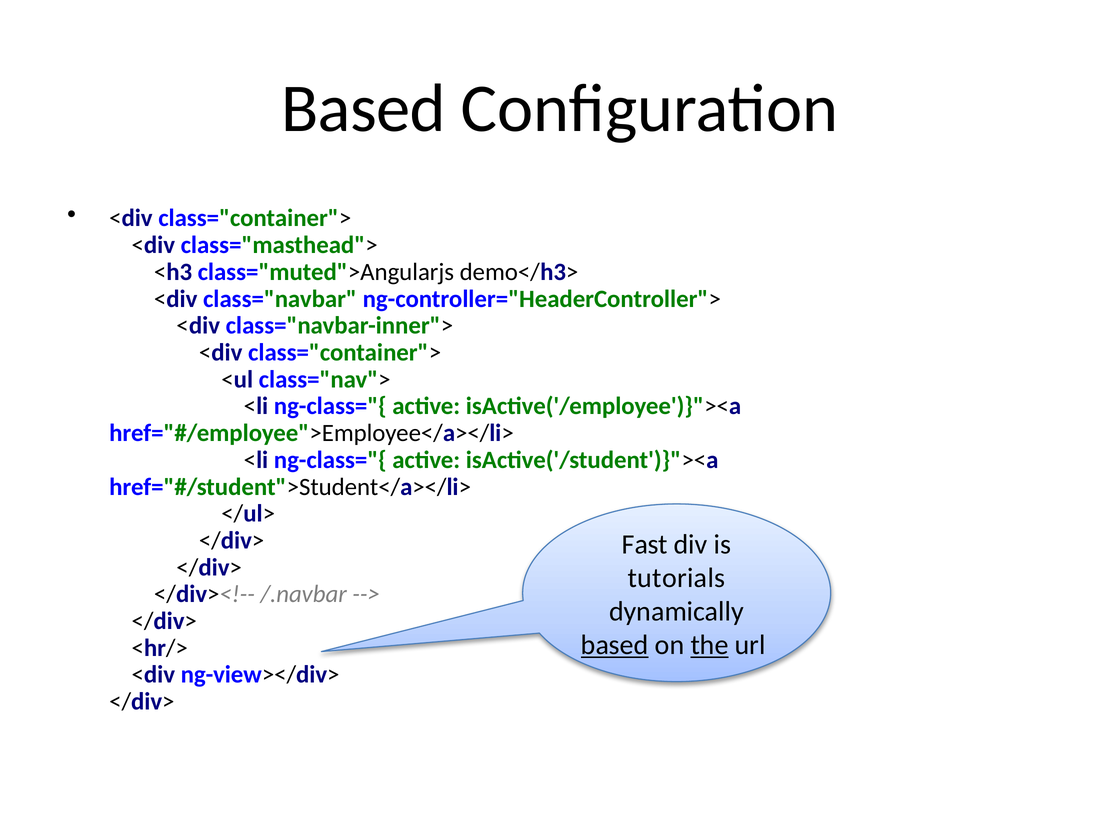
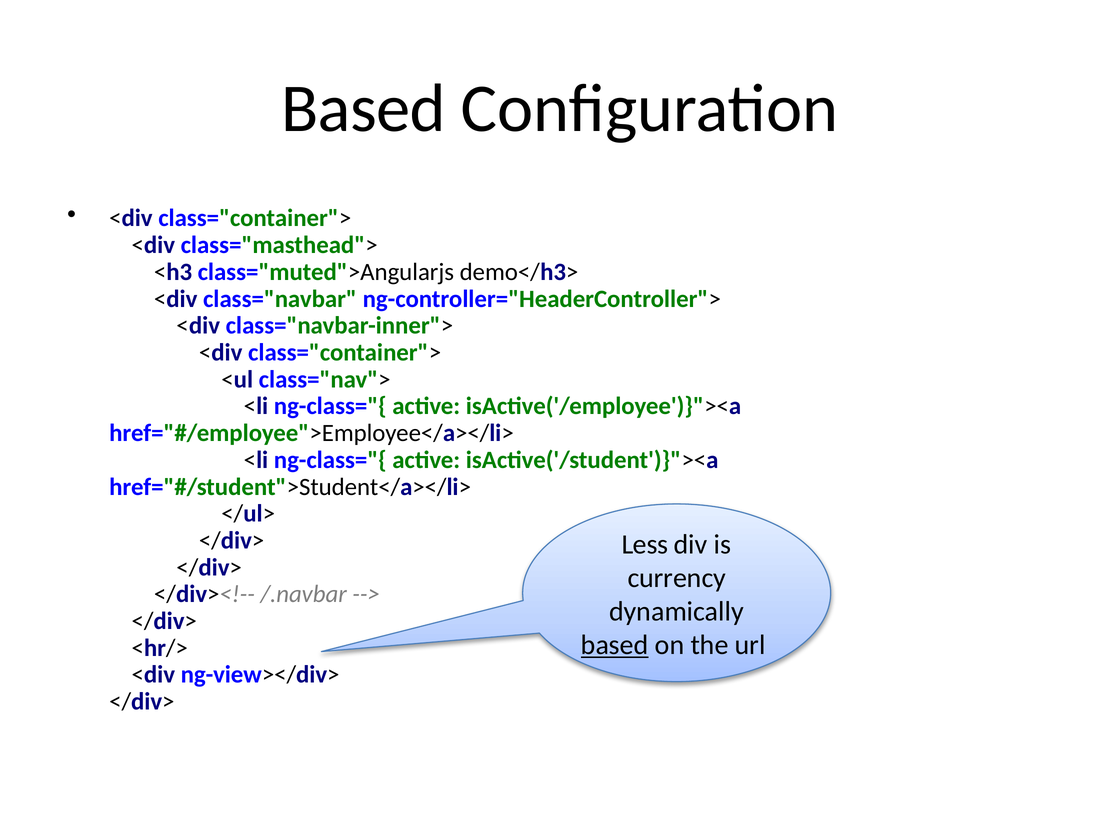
Fast: Fast -> Less
tutorials: tutorials -> currency
the underline: present -> none
